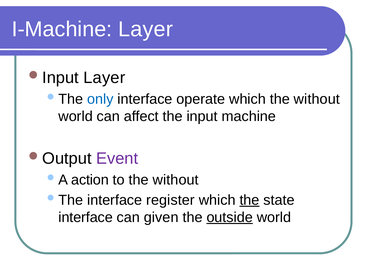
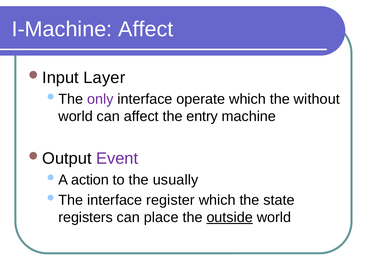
I-Machine Layer: Layer -> Affect
only colour: blue -> purple
input: input -> entry
to the without: without -> usually
the at (250, 200) underline: present -> none
interface at (86, 217): interface -> registers
given: given -> place
